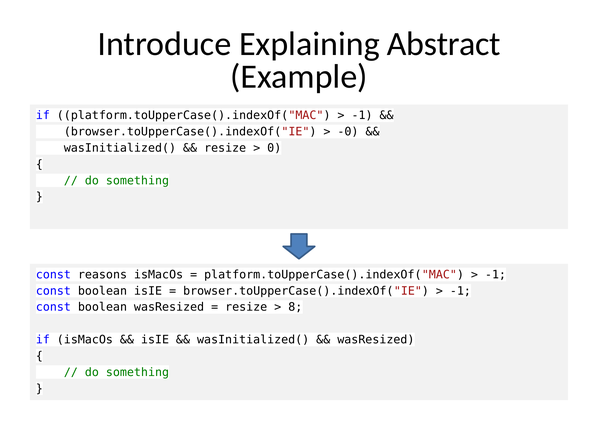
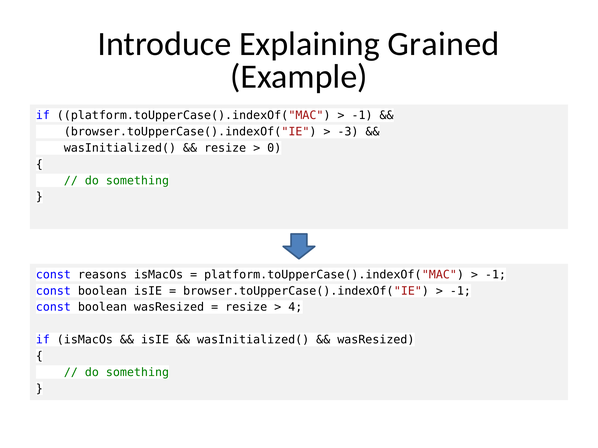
Abstract: Abstract -> Grained
-0: -0 -> -3
8: 8 -> 4
